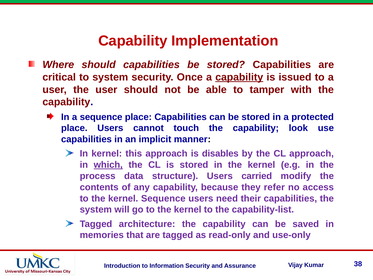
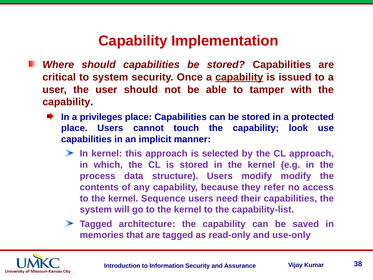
a sequence: sequence -> privileges
disables: disables -> selected
which underline: present -> none
Users carried: carried -> modify
